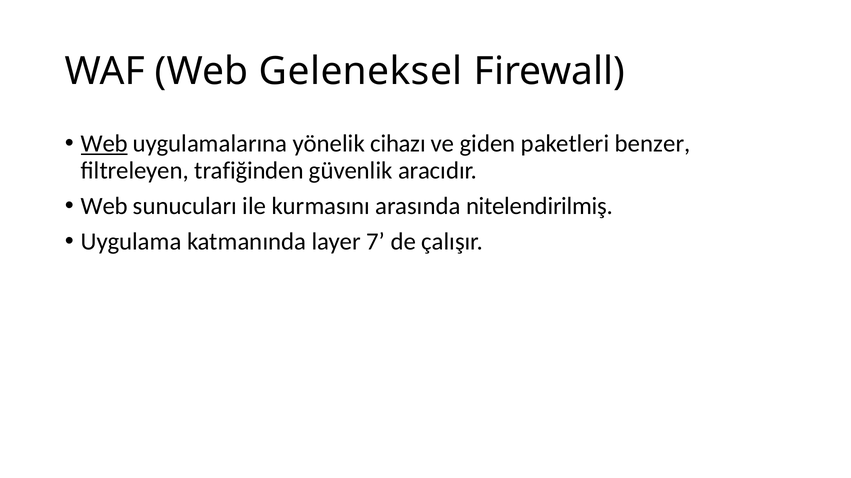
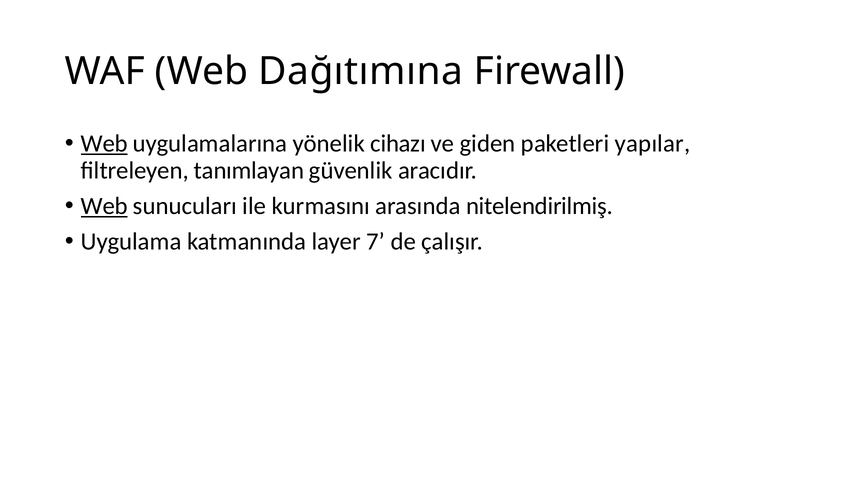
Geleneksel: Geleneksel -> Dağıtımına
benzer: benzer -> yapılar
trafiğinden: trafiğinden -> tanımlayan
Web at (104, 206) underline: none -> present
